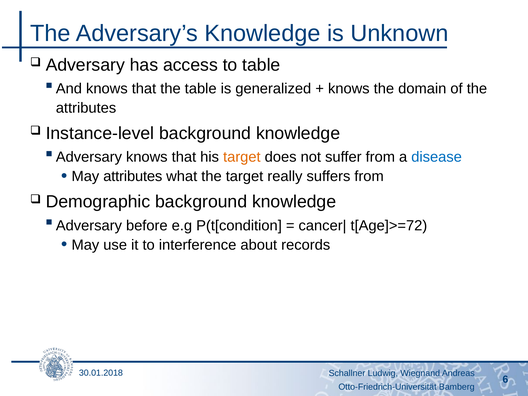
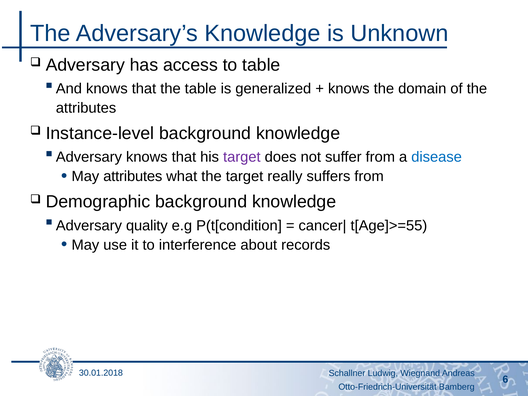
target at (242, 157) colour: orange -> purple
before: before -> quality
t[Age]>=72: t[Age]>=72 -> t[Age]>=55
